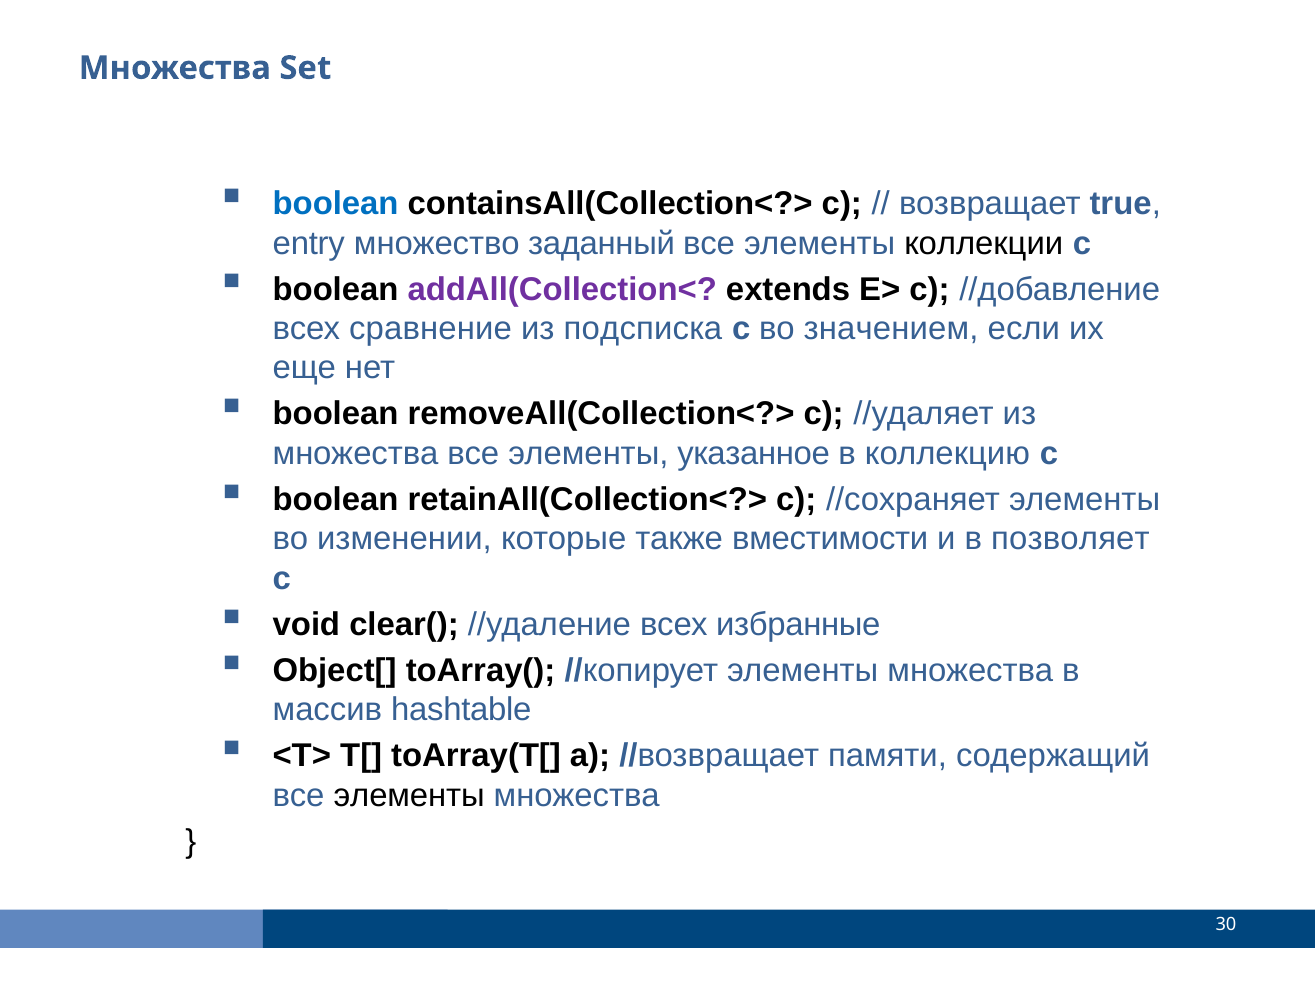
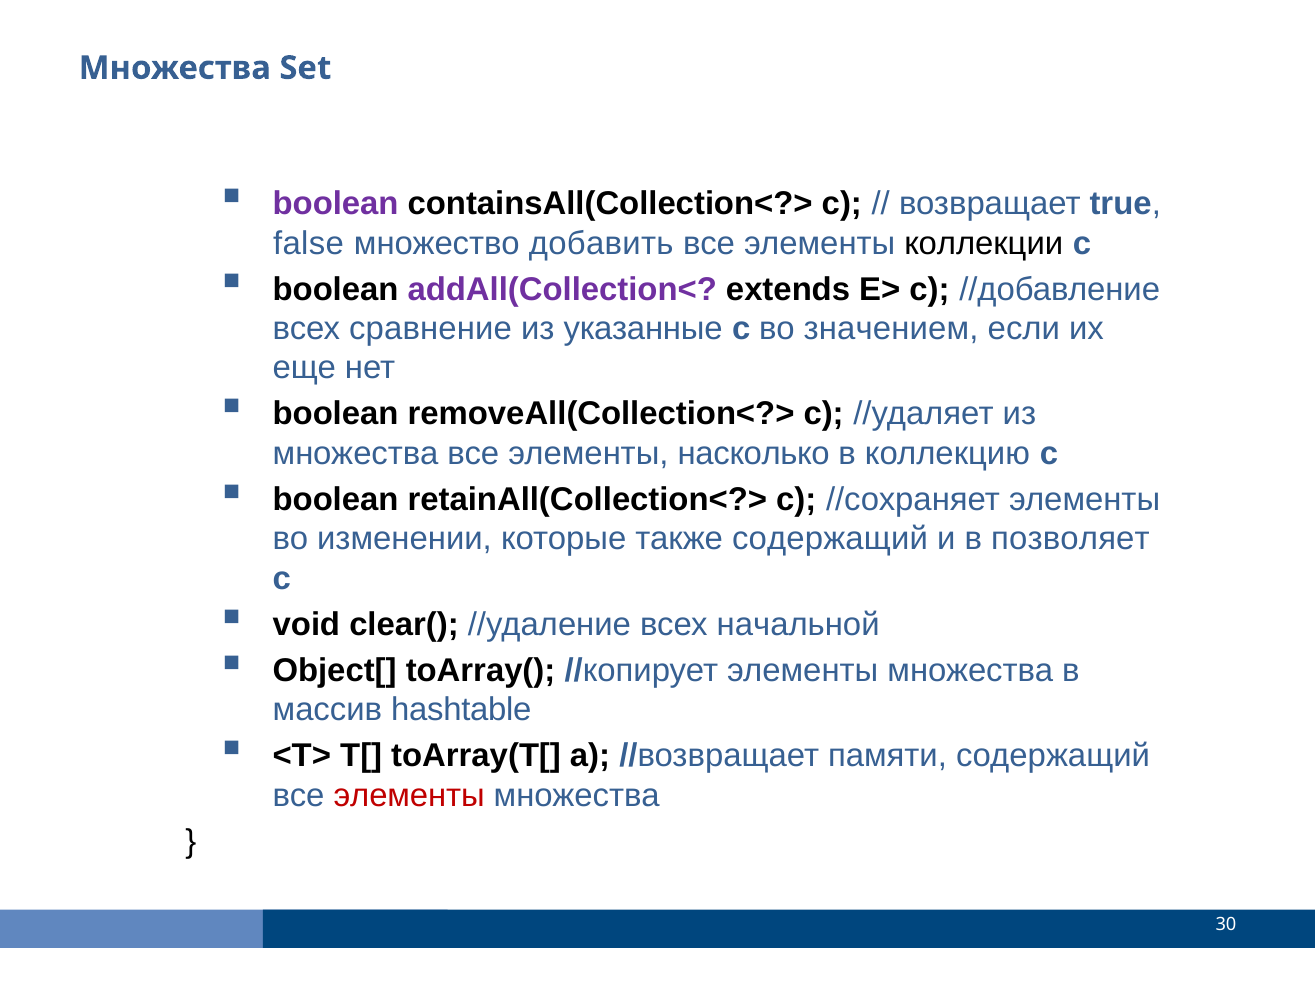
boolean at (336, 204) colour: blue -> purple
entry: entry -> false
заданный: заданный -> добавить
подсписка: подсписка -> указанные
указанное: указанное -> насколько
также вместимости: вместимости -> содержащий
избранные: избранные -> начальной
элементы at (409, 796) colour: black -> red
